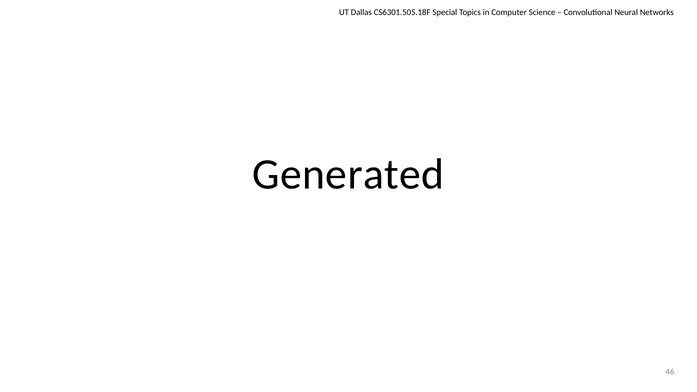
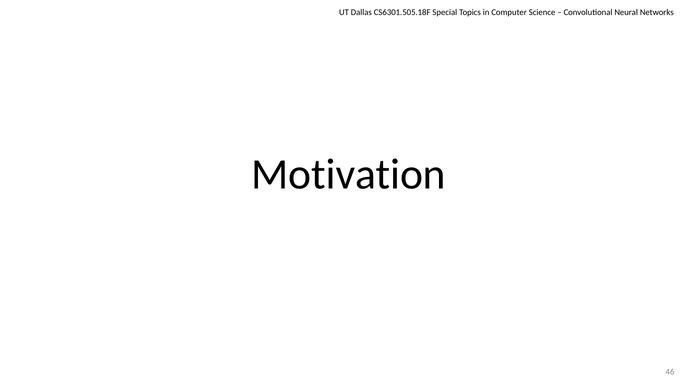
Generated: Generated -> Motivation
